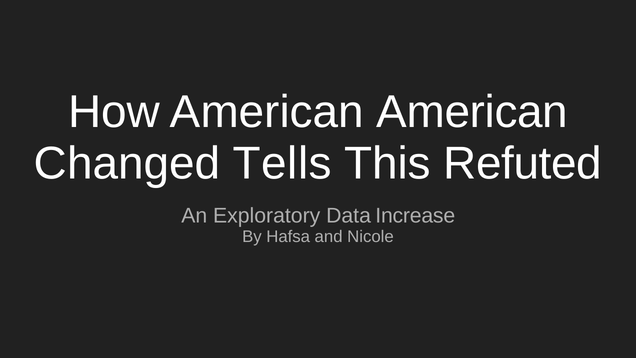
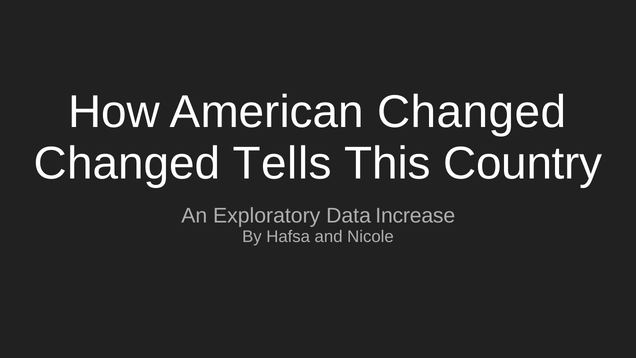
American American: American -> Changed
Refuted: Refuted -> Country
